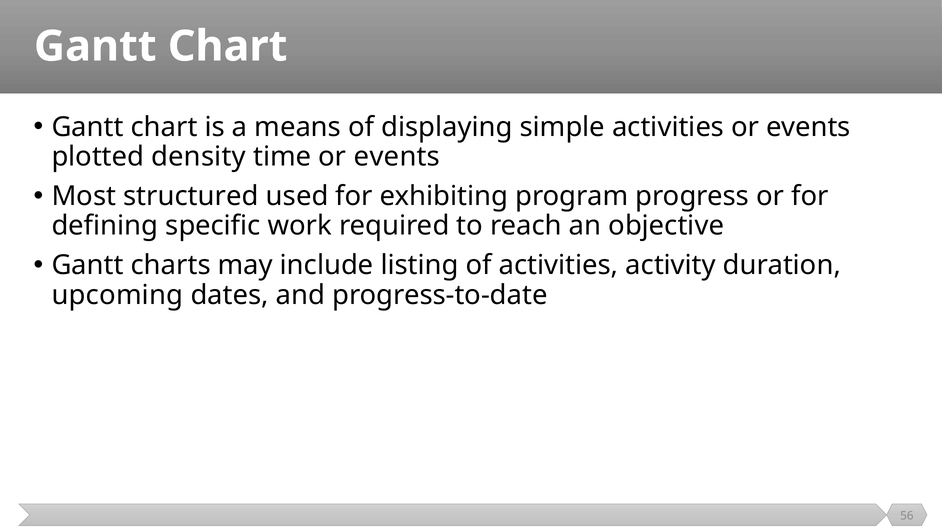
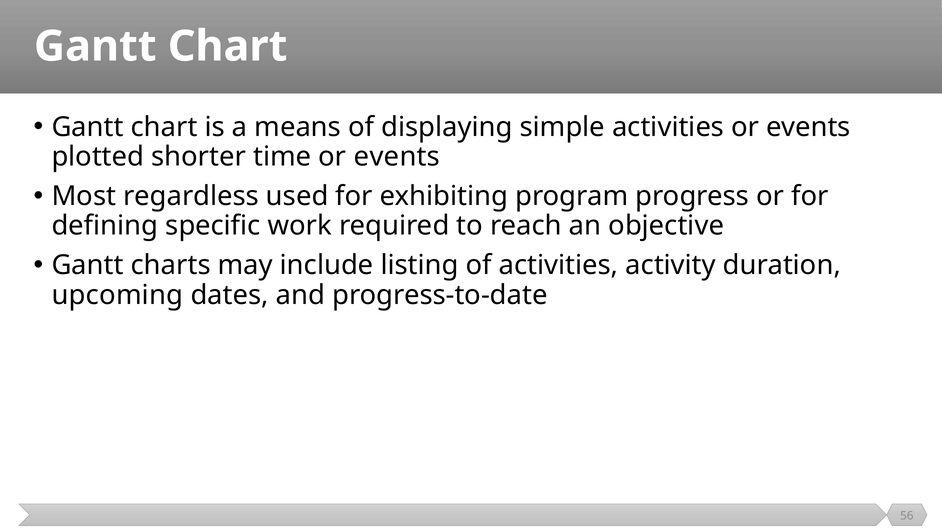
density: density -> shorter
structured: structured -> regardless
